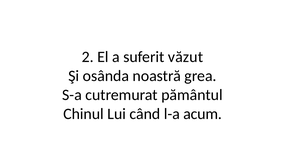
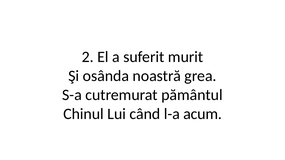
văzut: văzut -> murit
